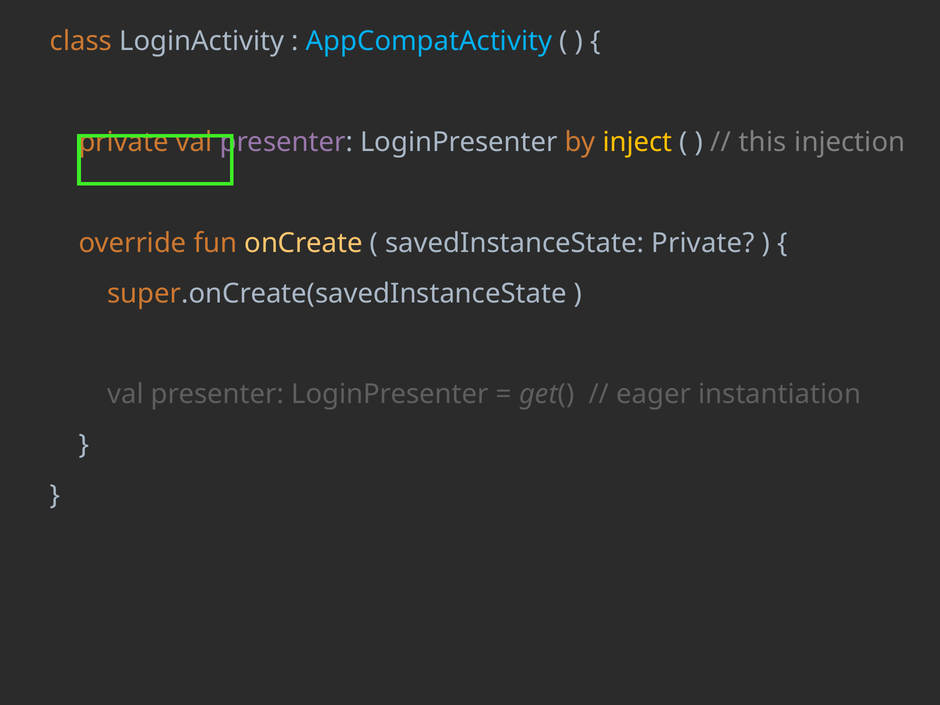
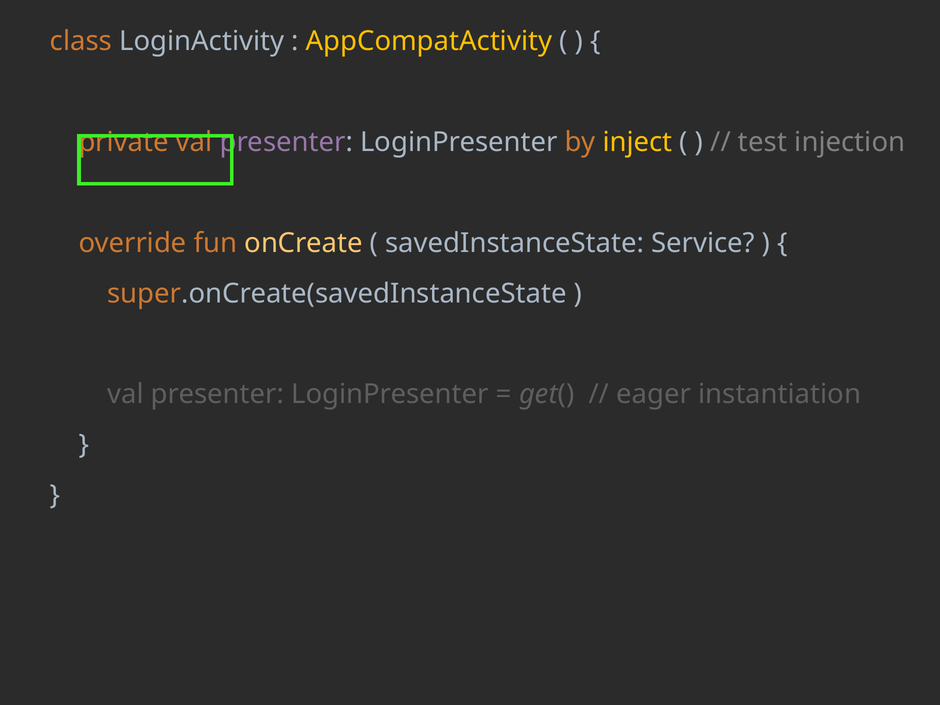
AppCompatActivity colour: light blue -> yellow
this: this -> test
savedInstanceState Private: Private -> Service
